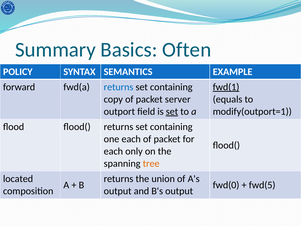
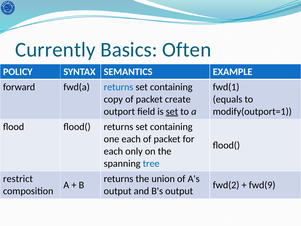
Summary: Summary -> Currently
fwd(1 underline: present -> none
server: server -> create
tree colour: orange -> blue
located: located -> restrict
fwd(0: fwd(0 -> fwd(2
fwd(5: fwd(5 -> fwd(9
